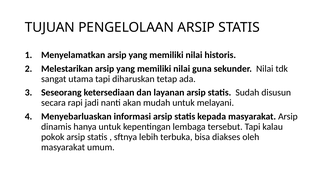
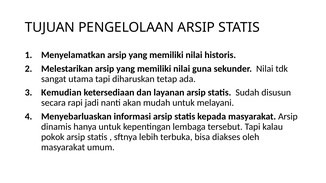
Seseorang: Seseorang -> Kemudian
